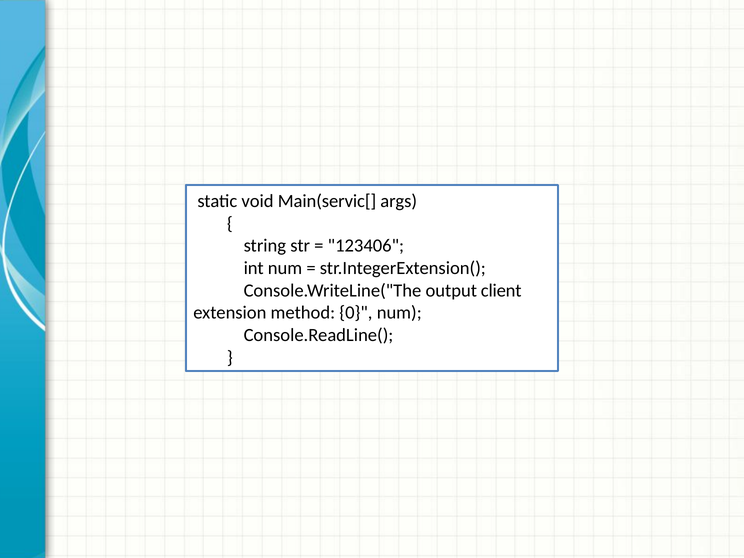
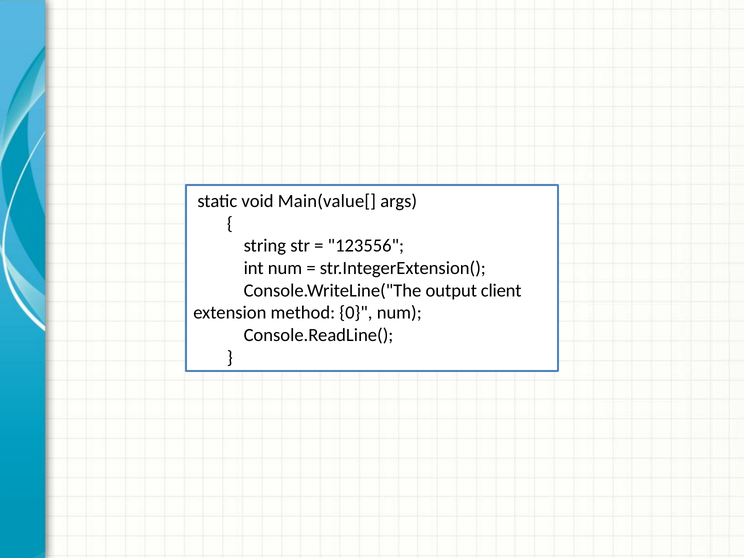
Main(servic[: Main(servic[ -> Main(value[
123406: 123406 -> 123556
